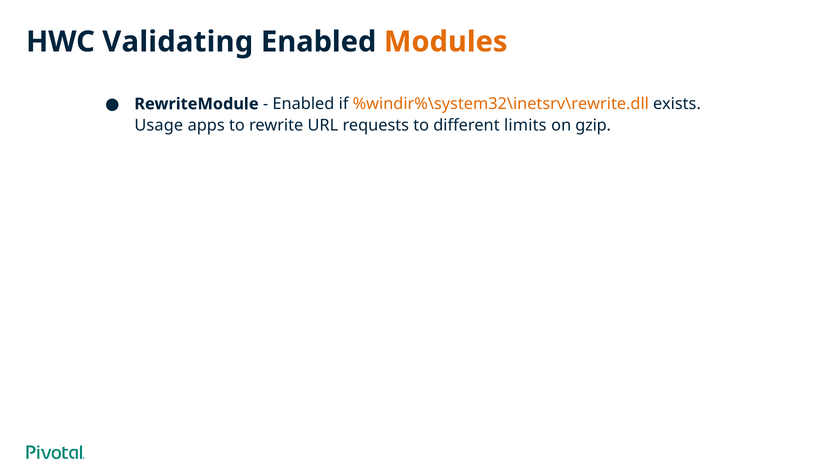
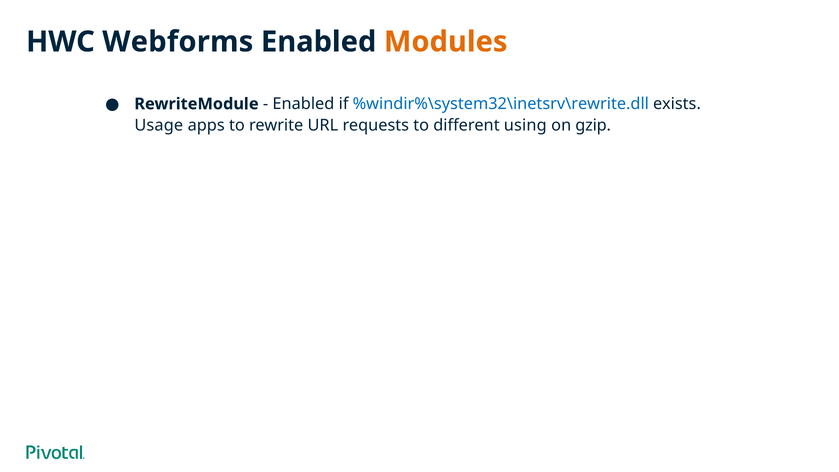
Validating: Validating -> Webforms
%windir%\system32\inetsrv\rewrite.dll colour: orange -> blue
limits: limits -> using
